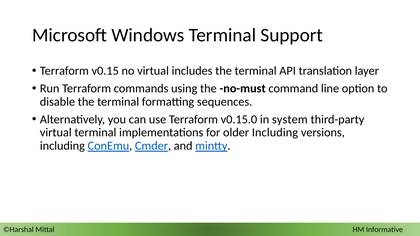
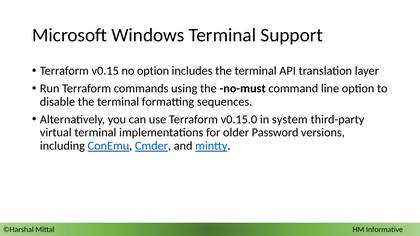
no virtual: virtual -> option
older Including: Including -> Password
